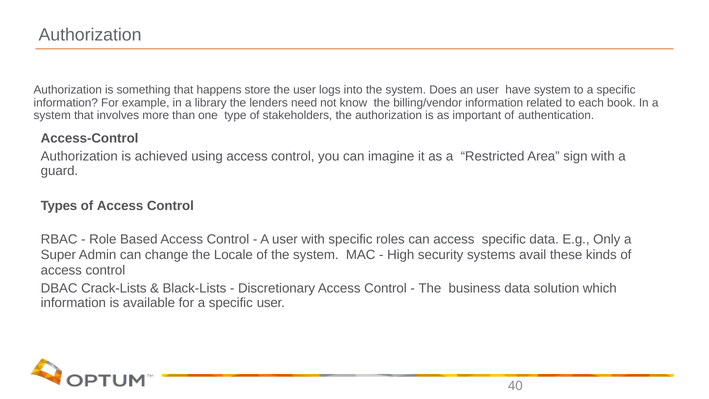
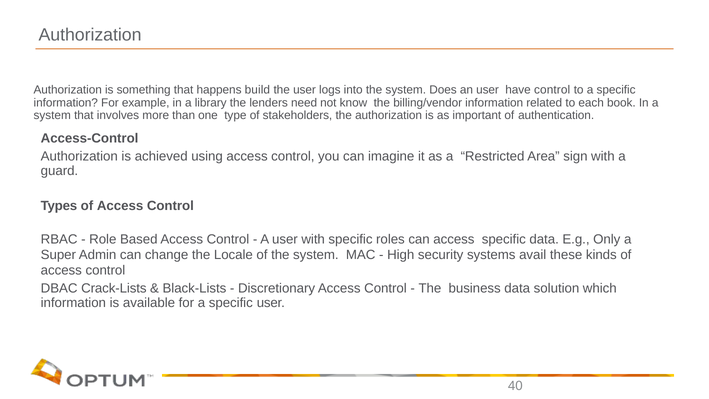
store: store -> build
have system: system -> control
